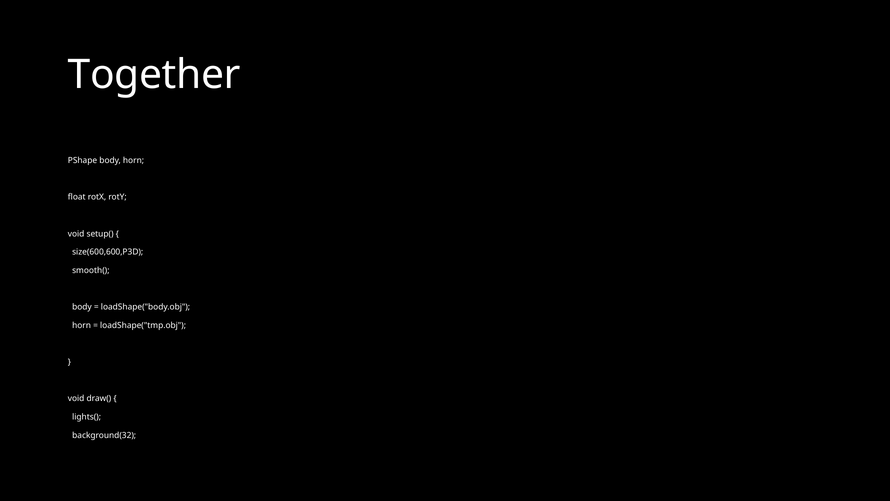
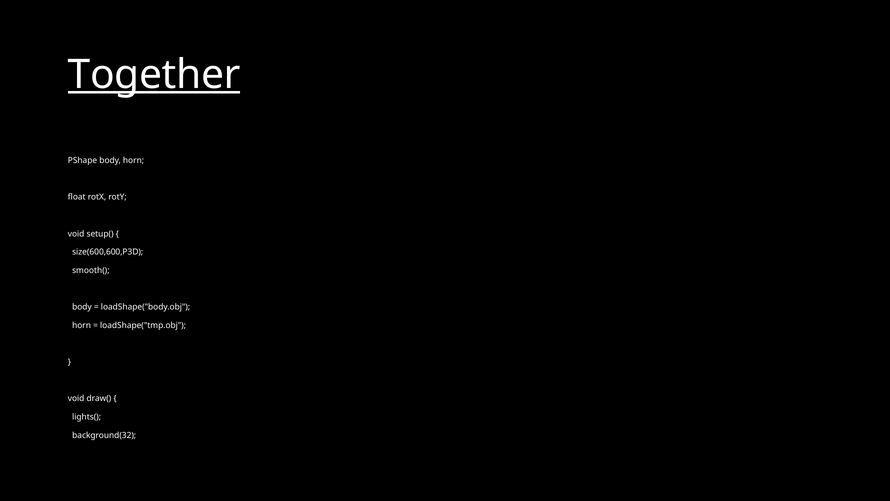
Together underline: none -> present
